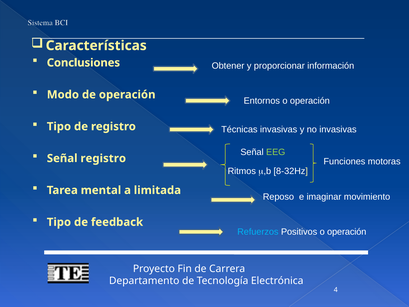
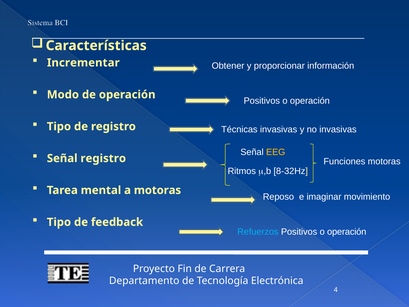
Conclusiones: Conclusiones -> Incrementar
Entornos at (262, 101): Entornos -> Positivos
EEG colour: light green -> yellow
a limitada: limitada -> motoras
